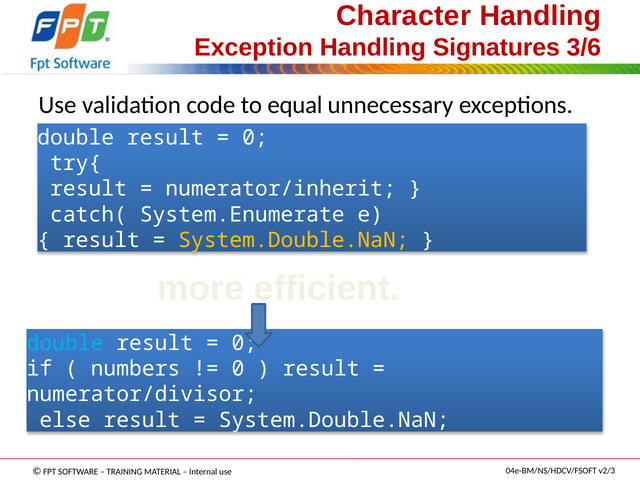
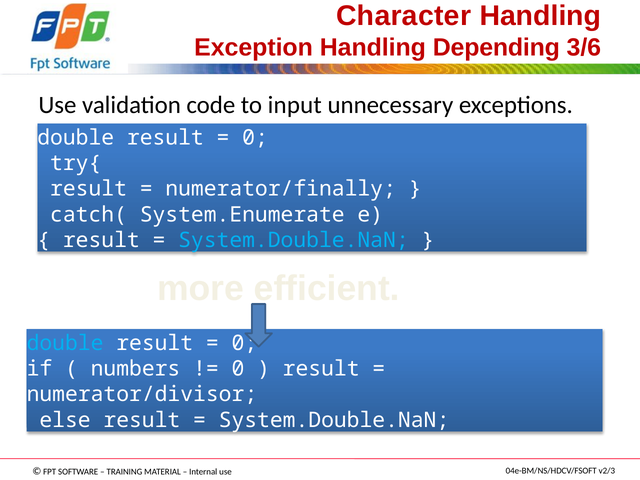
Signatures: Signatures -> Depending
equal: equal -> input
numerator/inherit: numerator/inherit -> numerator/finally
System.Double.NaN at (293, 240) colour: yellow -> light blue
